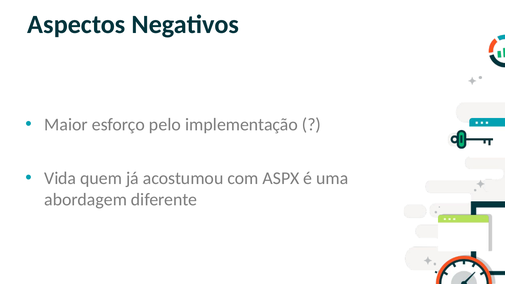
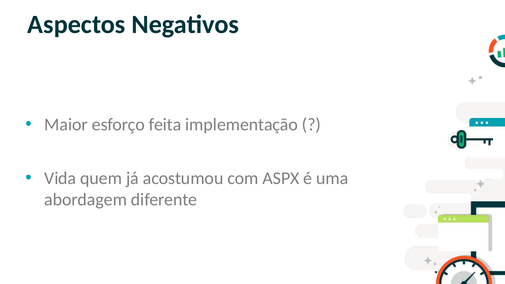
pelo: pelo -> feita
